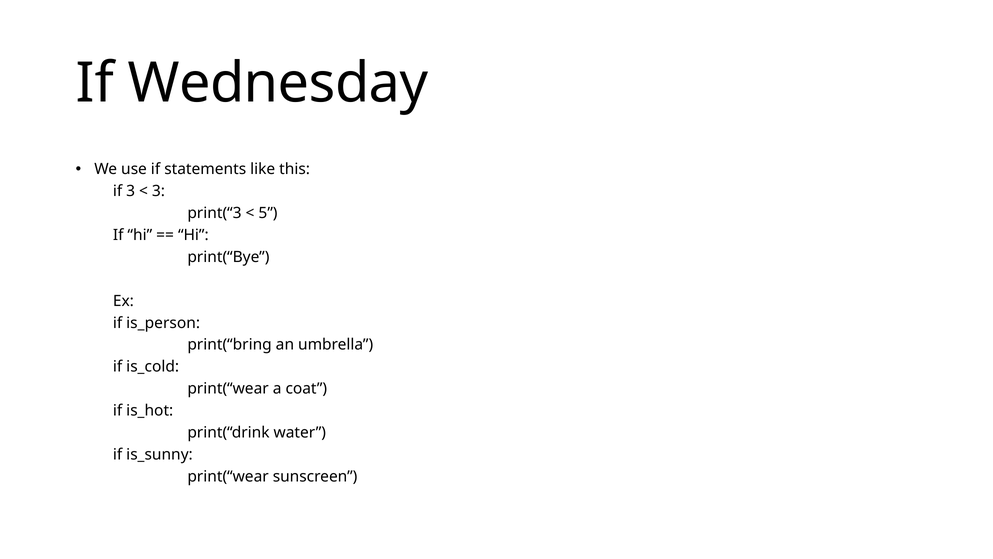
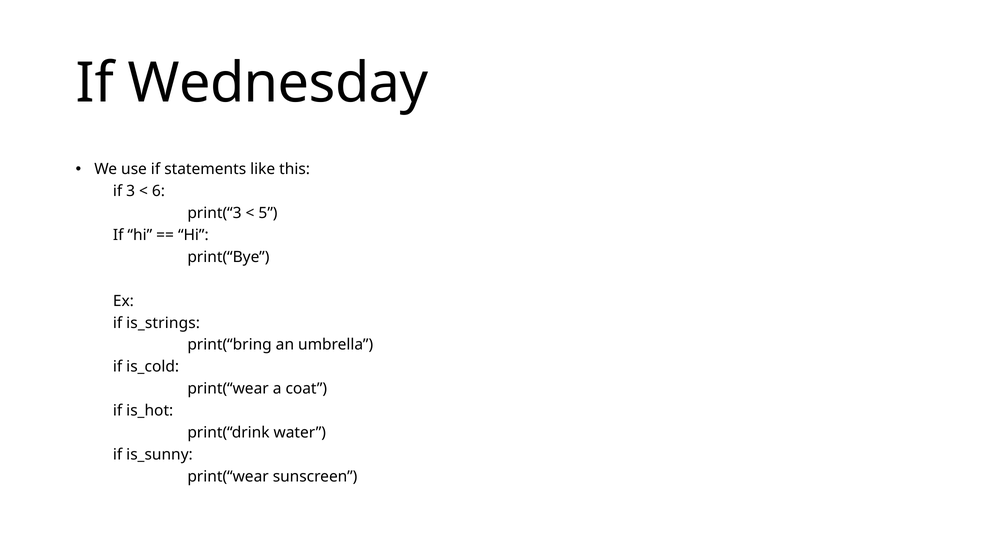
3 at (159, 191): 3 -> 6
is_person: is_person -> is_strings
